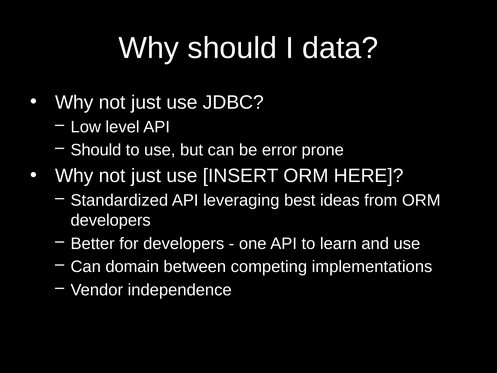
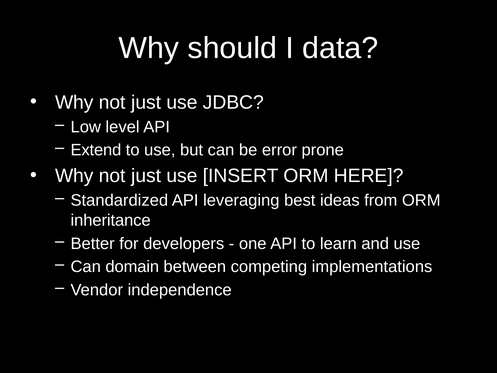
Should at (96, 150): Should -> Extend
developers at (111, 220): developers -> inheritance
